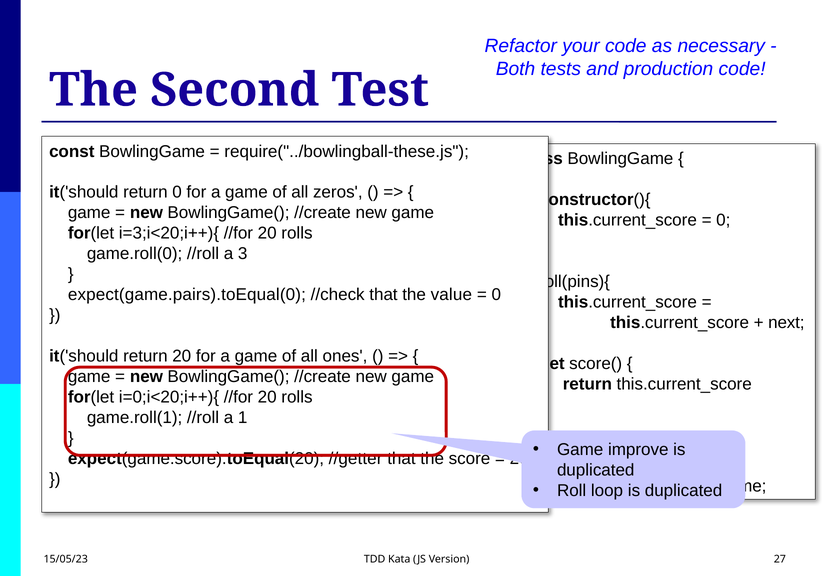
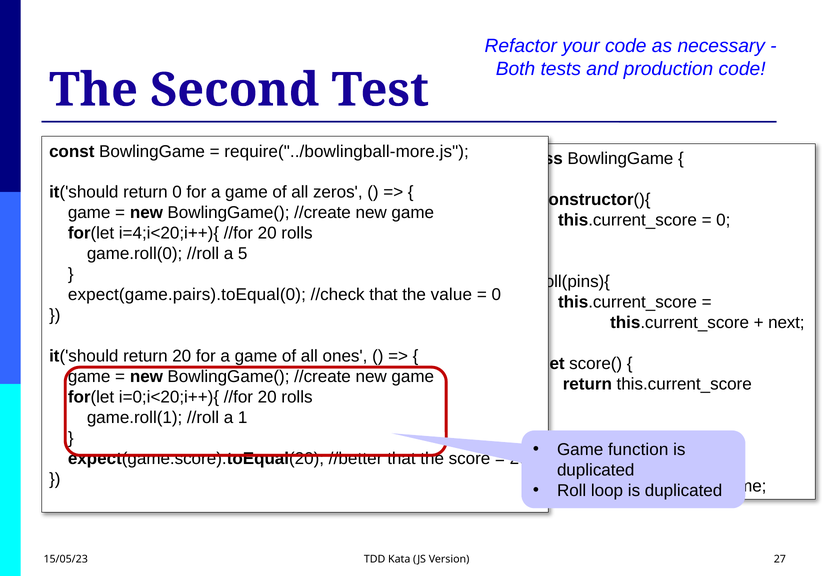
require("../bowlingball-these.js: require("../bowlingball-these.js -> require("../bowlingball-more.js
i=3;i<20;i++){: i=3;i<20;i++){ -> i=4;i<20;i++){
3: 3 -> 5
improve: improve -> function
//getter: //getter -> //better
